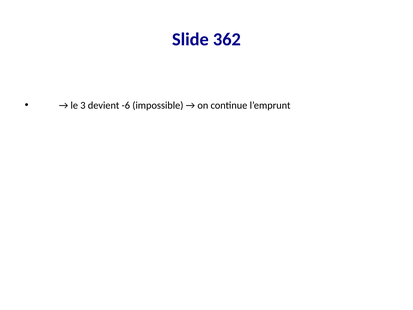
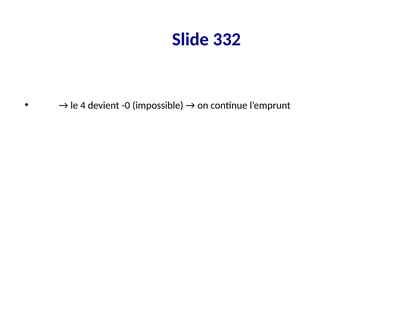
362: 362 -> 332
3: 3 -> 4
-6: -6 -> -0
